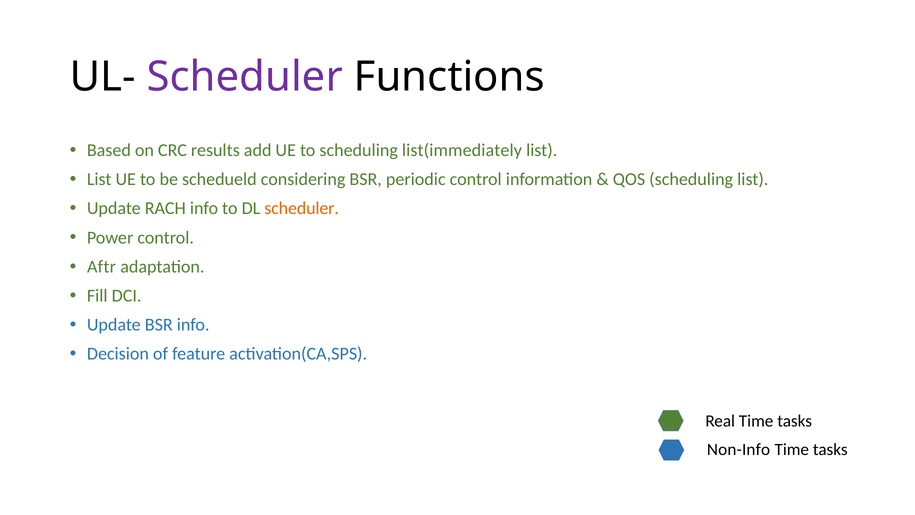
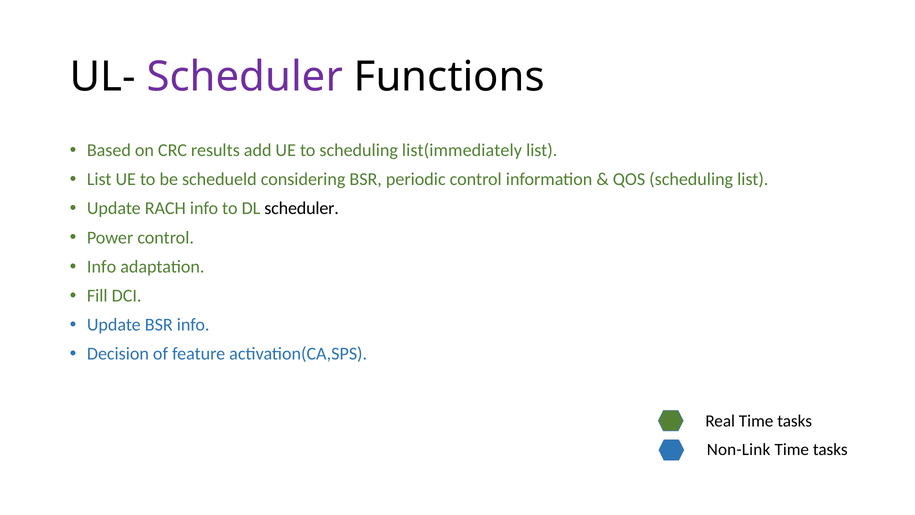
scheduler at (302, 208) colour: orange -> black
Aftr at (102, 266): Aftr -> Info
Non-Info: Non-Info -> Non-Link
